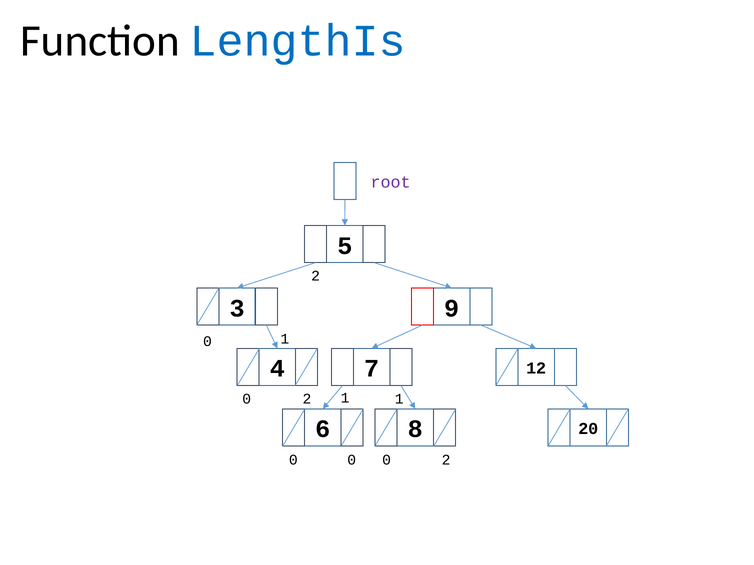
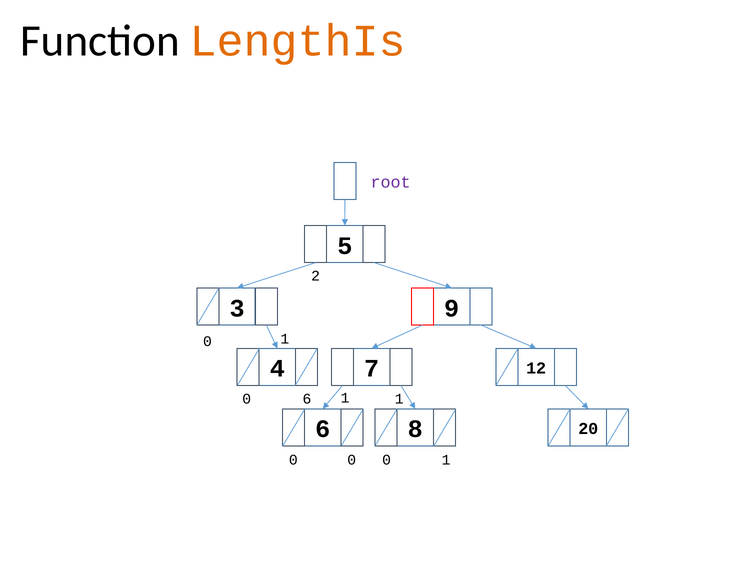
LengthIs colour: blue -> orange
2 at (307, 399): 2 -> 6
2 at (446, 460): 2 -> 1
